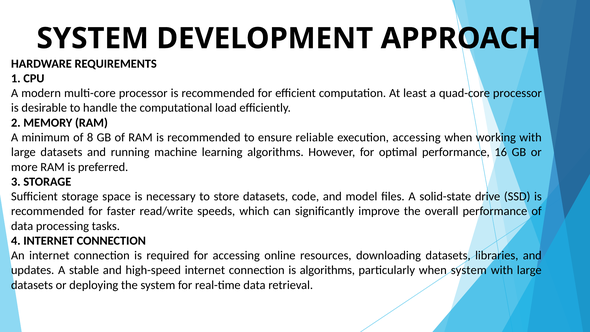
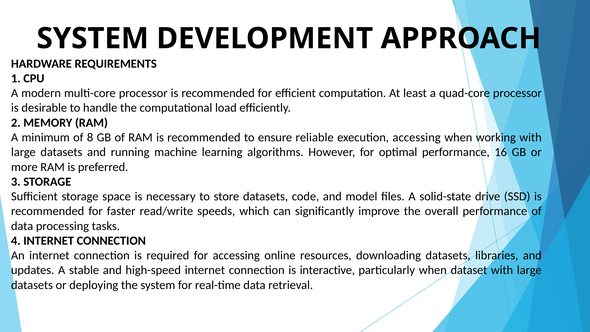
is algorithms: algorithms -> interactive
when system: system -> dataset
